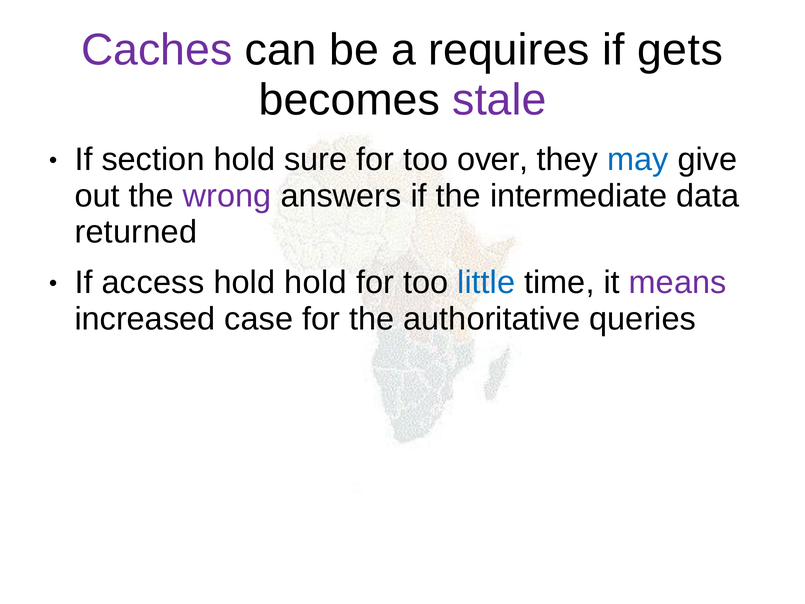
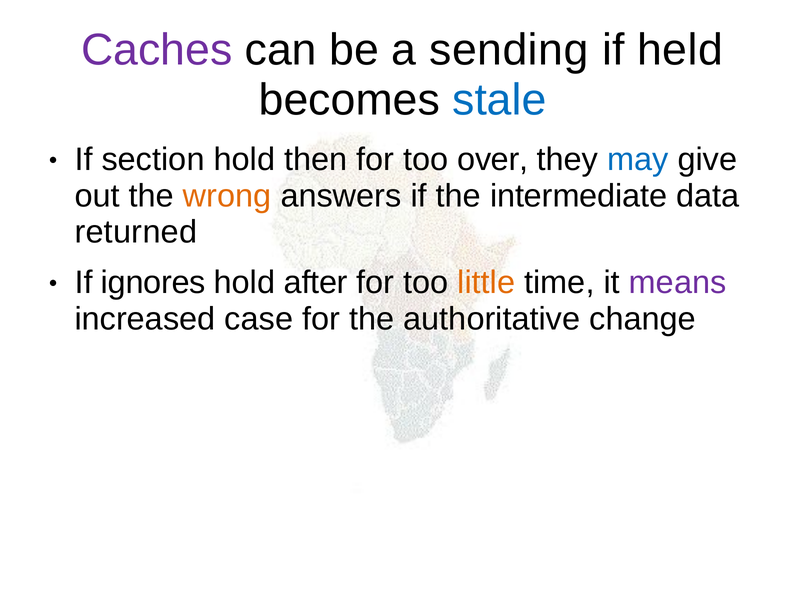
requires: requires -> sending
gets: gets -> held
stale colour: purple -> blue
sure: sure -> then
wrong colour: purple -> orange
access: access -> ignores
hold hold: hold -> after
little colour: blue -> orange
queries: queries -> change
